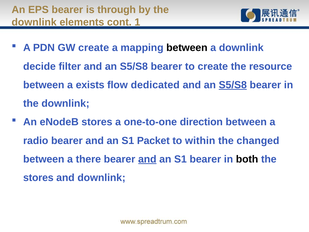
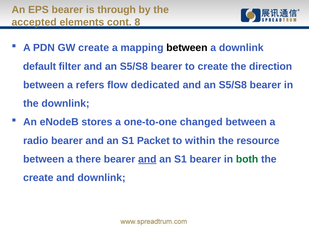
downlink at (34, 22): downlink -> accepted
1: 1 -> 8
decide: decide -> default
resource: resource -> direction
exists: exists -> refers
S5/S8 at (233, 85) underline: present -> none
direction: direction -> changed
changed: changed -> resource
both colour: black -> green
stores at (38, 178): stores -> create
